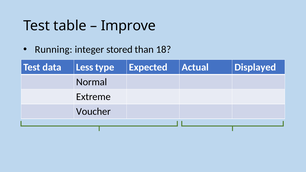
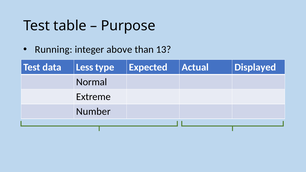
Improve: Improve -> Purpose
stored: stored -> above
18: 18 -> 13
Voucher: Voucher -> Number
